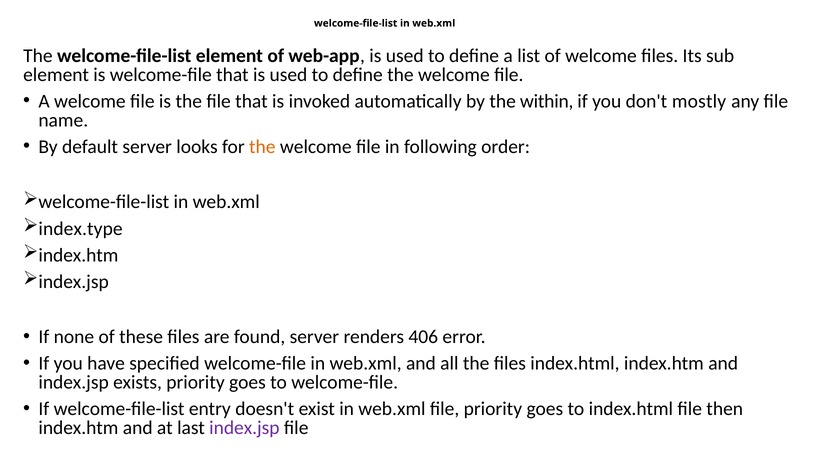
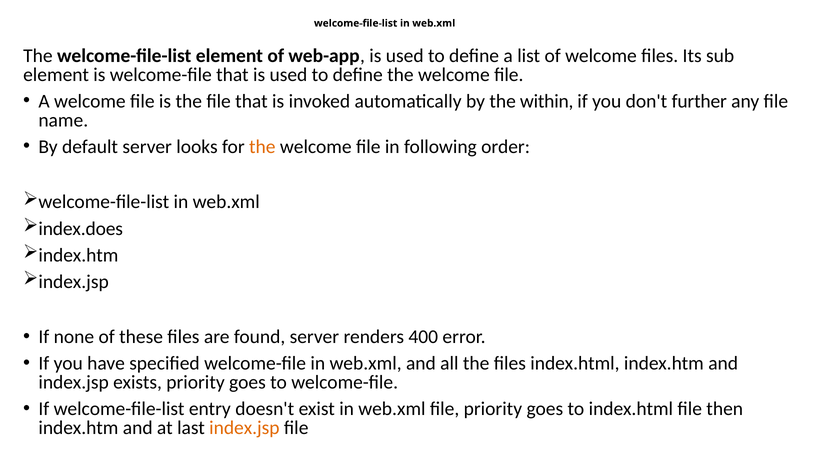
mostly: mostly -> further
index.type: index.type -> index.does
406: 406 -> 400
index.jsp at (244, 428) colour: purple -> orange
